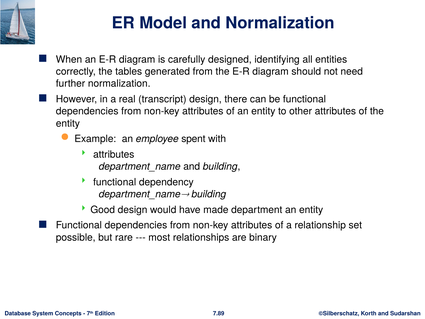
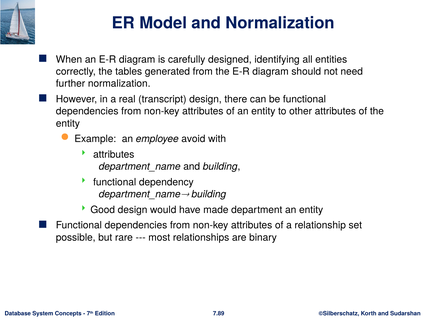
spent: spent -> avoid
